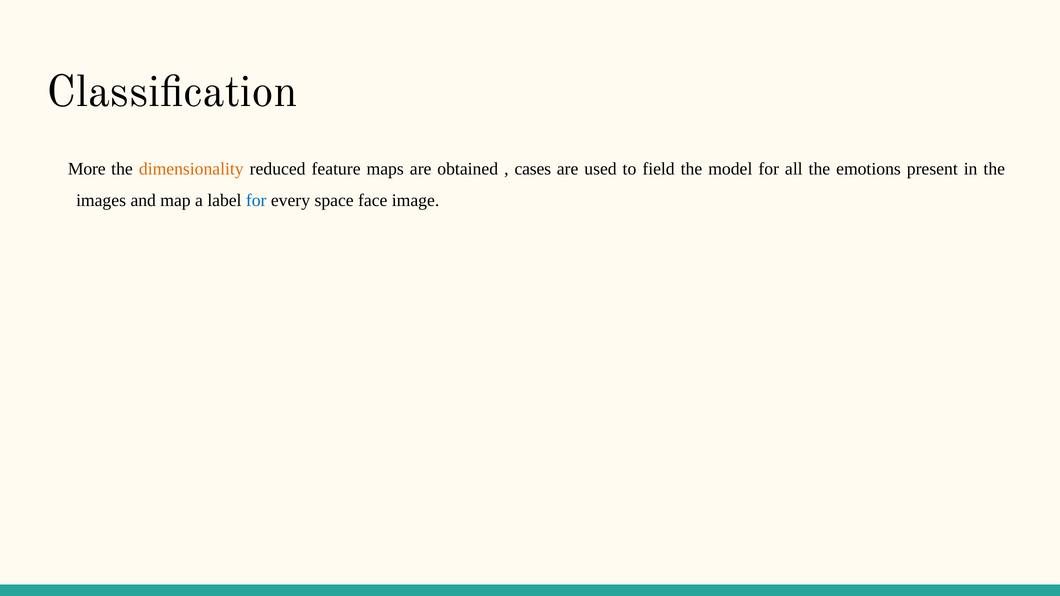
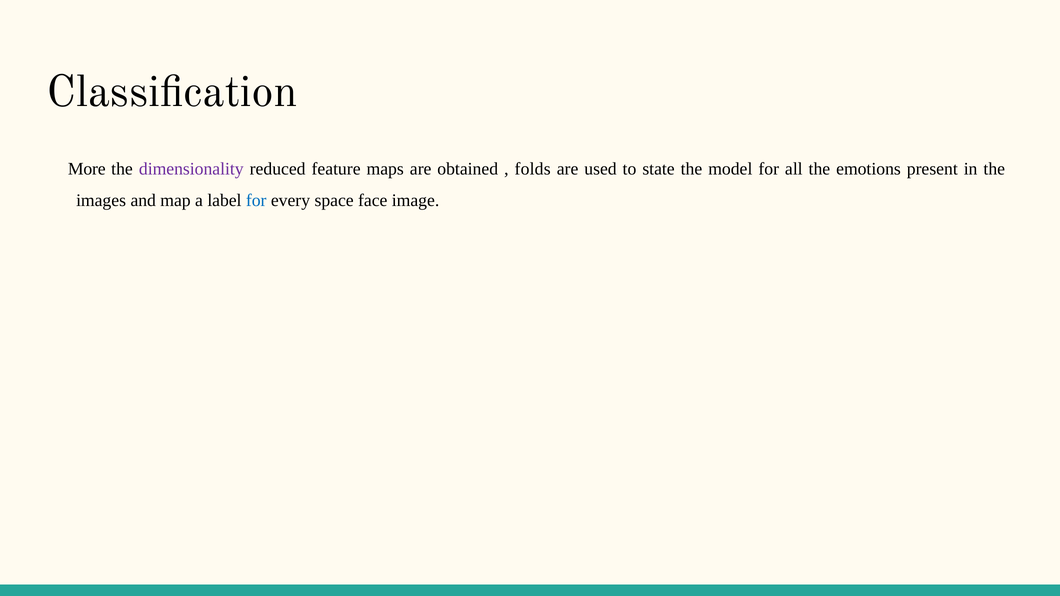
dimensionality colour: orange -> purple
cases: cases -> folds
field: field -> state
